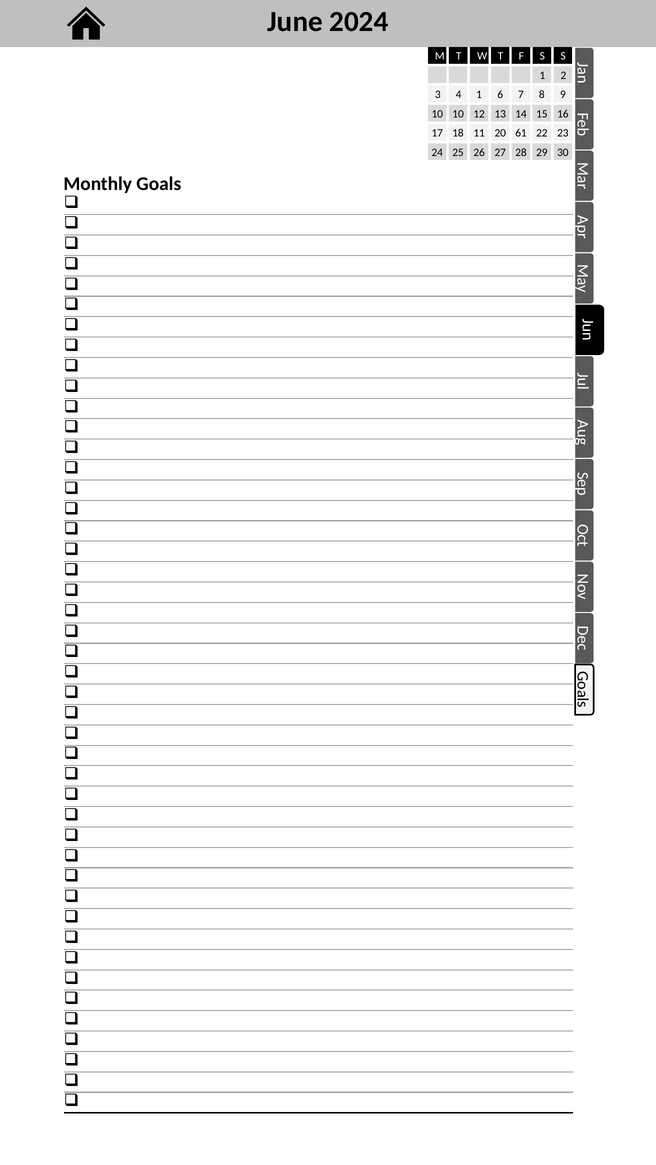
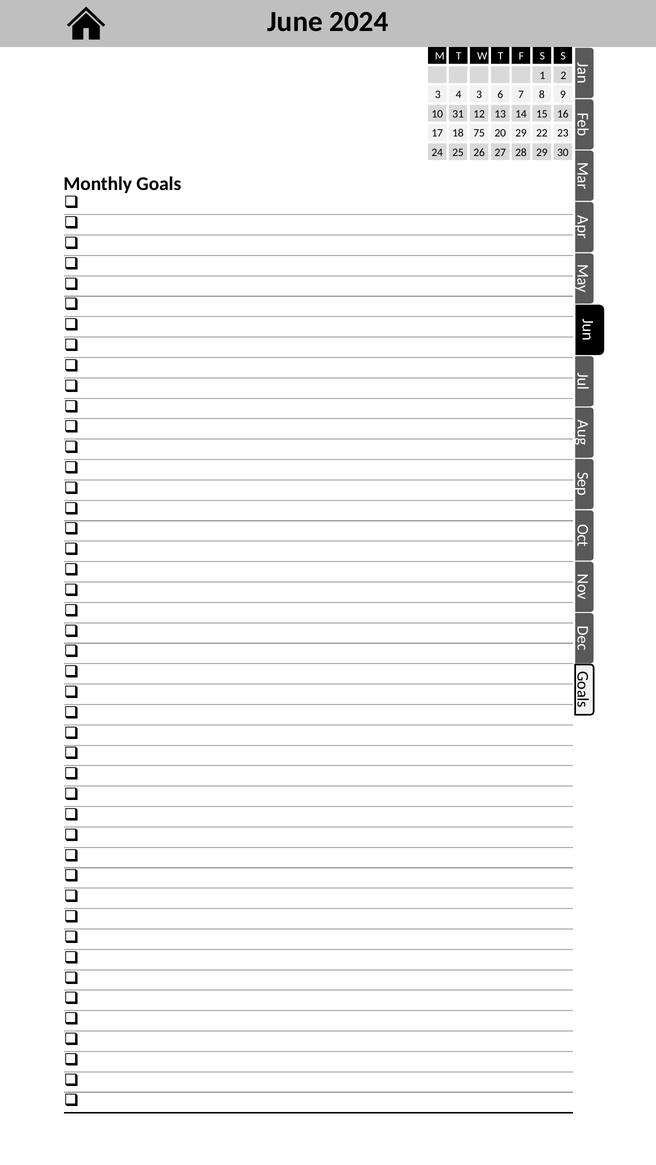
4 1: 1 -> 3
10 10: 10 -> 31
11: 11 -> 75
20 61: 61 -> 29
